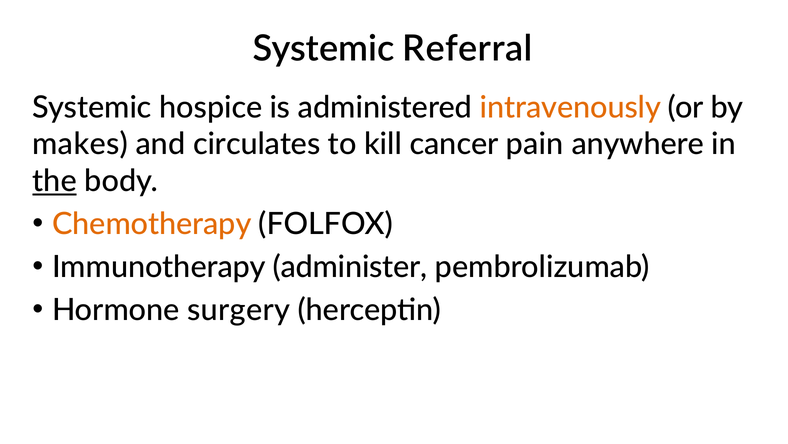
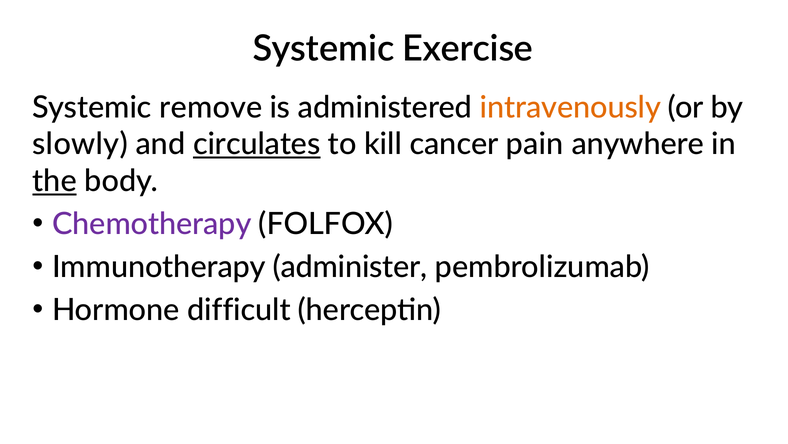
Referral: Referral -> Exercise
hospice: hospice -> remove
makes: makes -> slowly
circulates underline: none -> present
Chemotherapy colour: orange -> purple
surgery: surgery -> difficult
